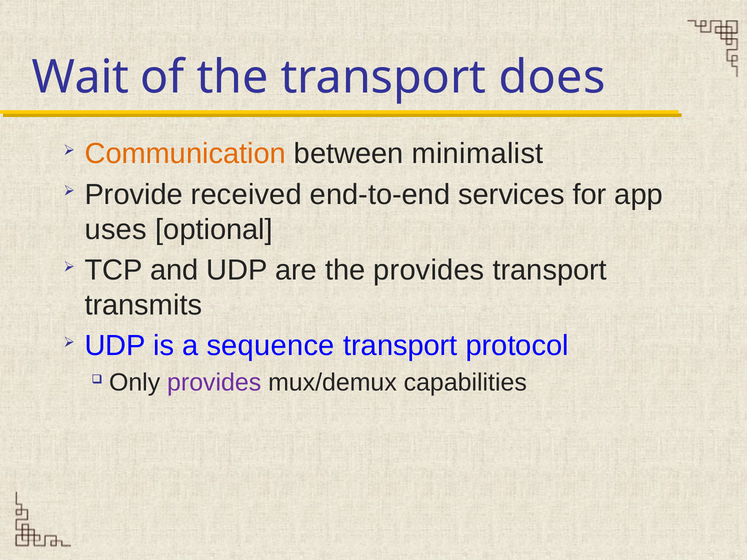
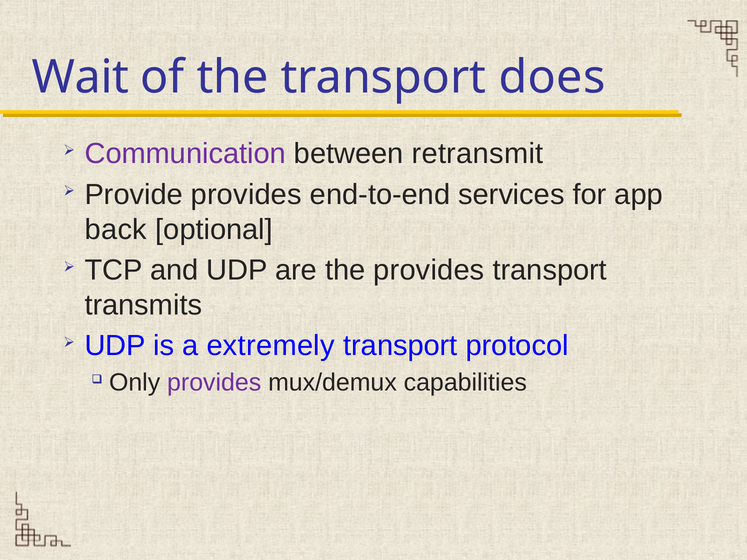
Communication colour: orange -> purple
minimalist: minimalist -> retransmit
Provide received: received -> provides
uses: uses -> back
sequence: sequence -> extremely
